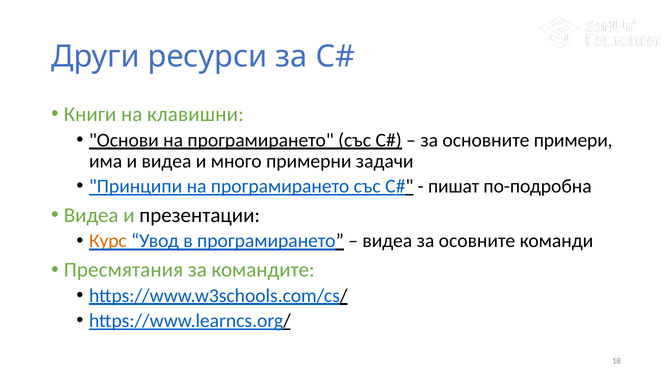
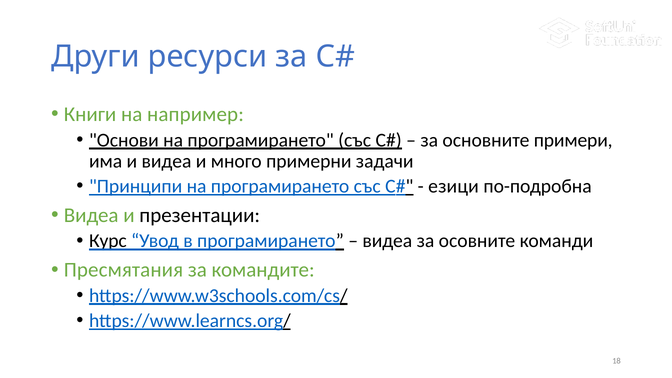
клавишни: клавишни -> например
пишат: пишат -> езици
Курс colour: orange -> black
